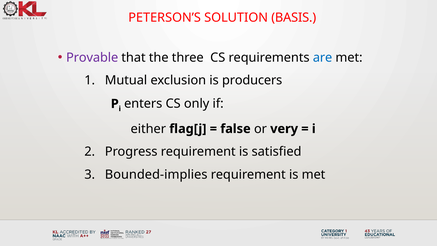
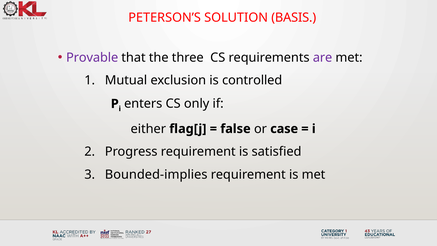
are colour: blue -> purple
producers: producers -> controlled
very: very -> case
